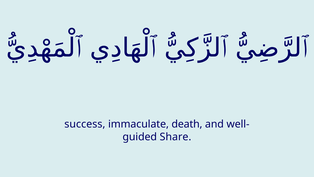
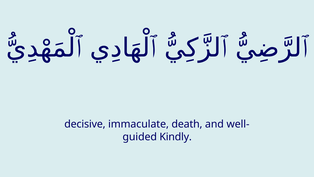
success: success -> decisive
Share: Share -> Kindly
